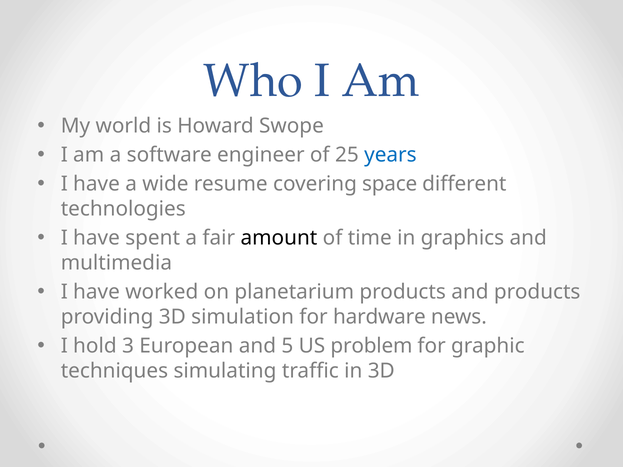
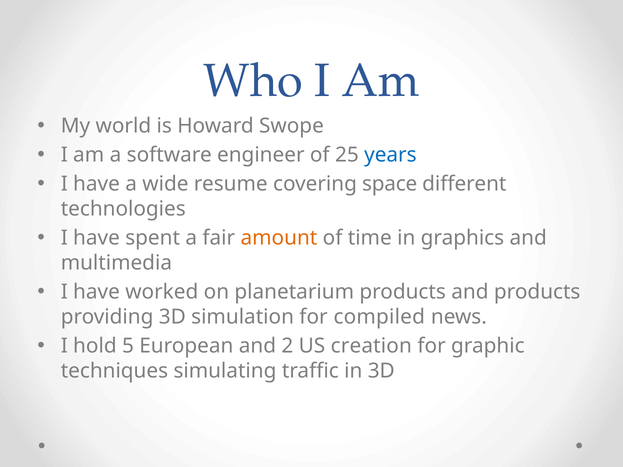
amount colour: black -> orange
hardware: hardware -> compiled
3: 3 -> 5
5: 5 -> 2
problem: problem -> creation
